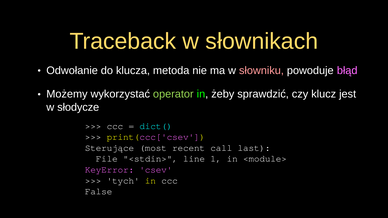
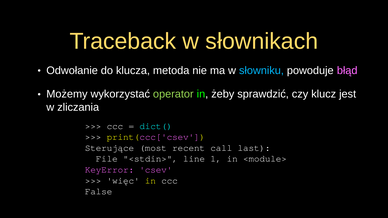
słowniku colour: pink -> light blue
słodycze: słodycze -> zliczania
tych: tych -> więc
